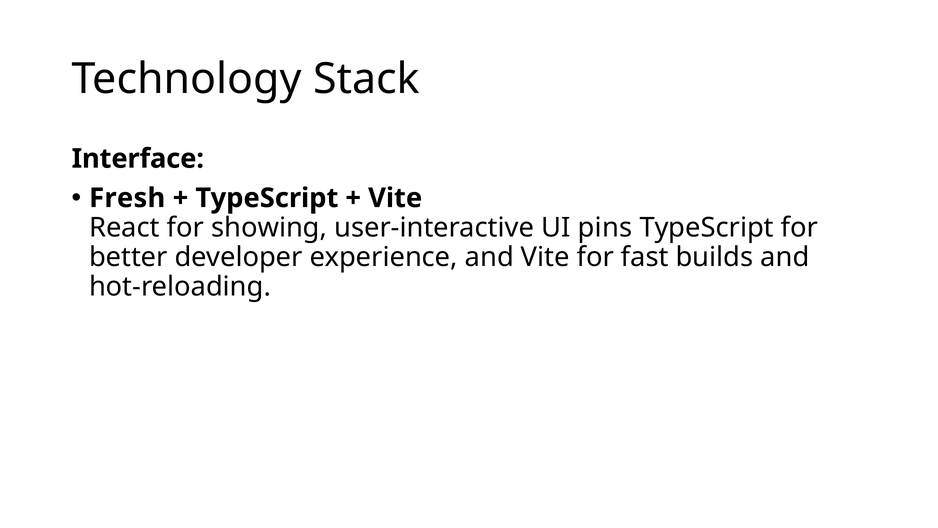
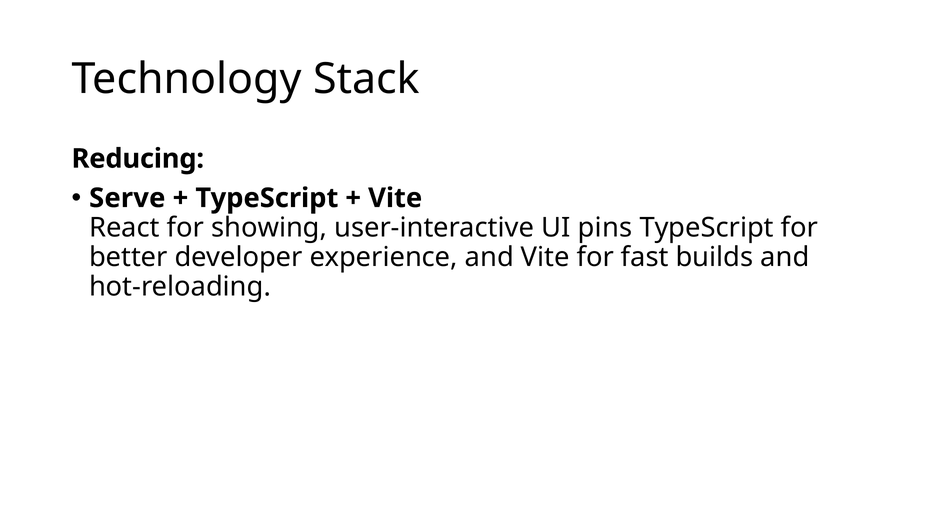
Interface: Interface -> Reducing
Fresh: Fresh -> Serve
